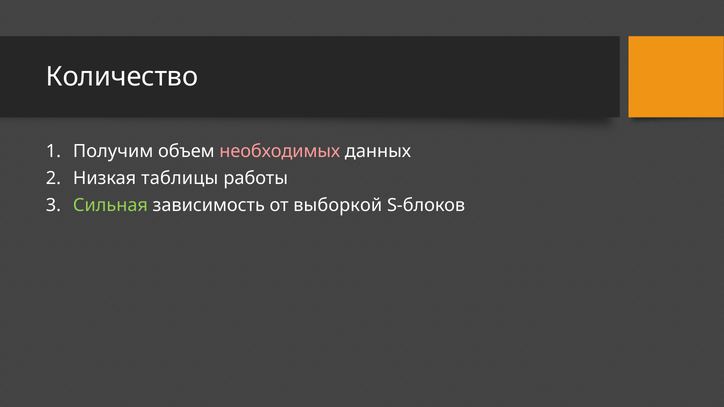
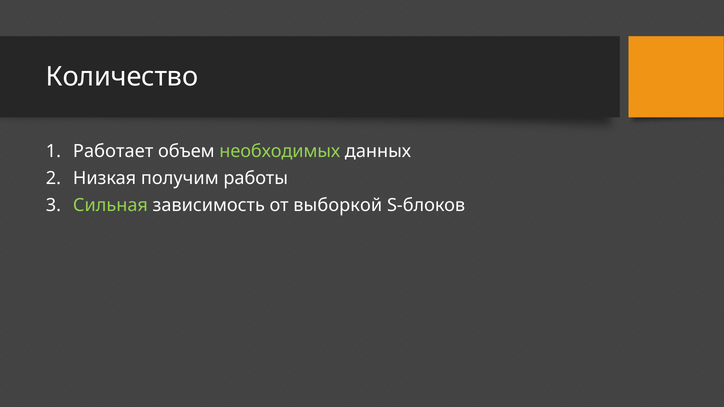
Получим: Получим -> Работает
необходимых colour: pink -> light green
таблицы: таблицы -> получим
